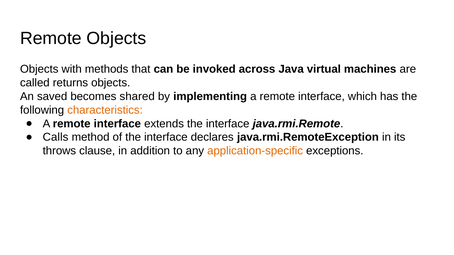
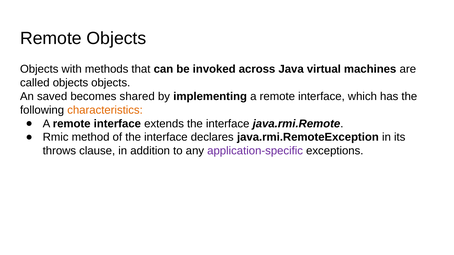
called returns: returns -> objects
Calls: Calls -> Rmic
application-specific colour: orange -> purple
